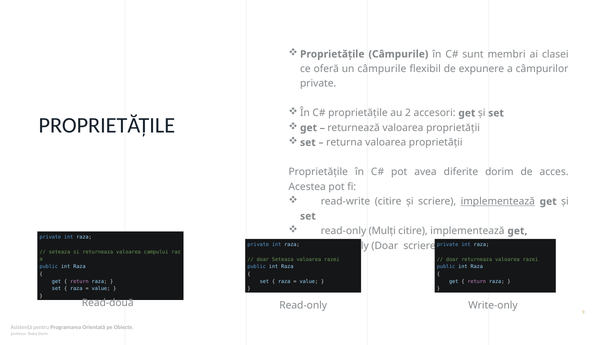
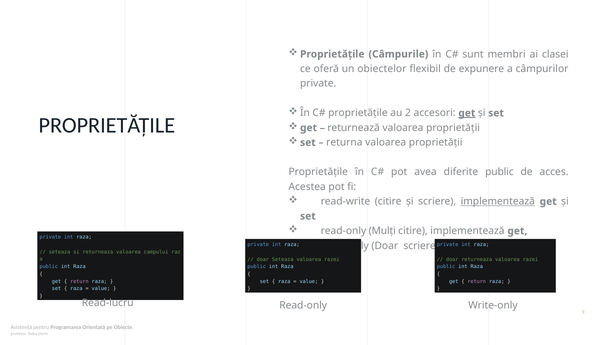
un câmpurile: câmpurile -> obiectelor
get at (467, 113) underline: none -> present
diferite dorim: dorim -> public
Read-două: Read-două -> Read-lucru
